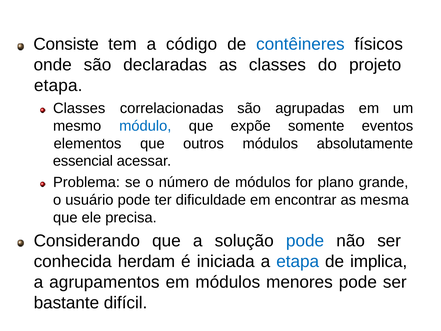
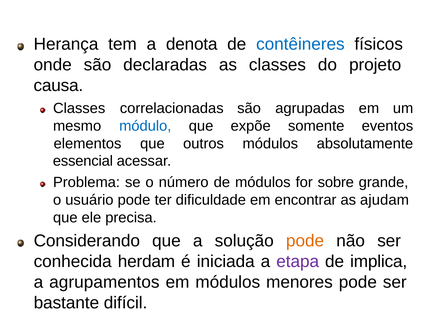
Consiste: Consiste -> Herança
código: código -> denota
etapa at (58, 85): etapa -> causa
plano: plano -> sobre
mesma: mesma -> ajudam
pode at (305, 241) colour: blue -> orange
etapa at (298, 261) colour: blue -> purple
